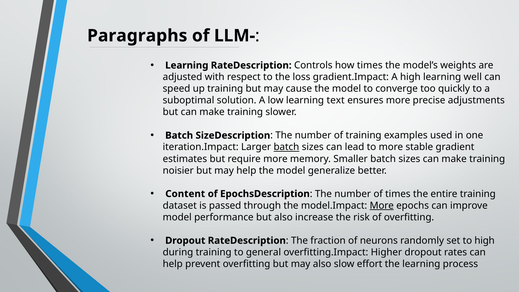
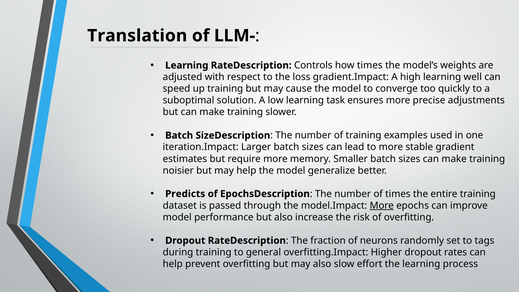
Paragraphs: Paragraphs -> Translation
text: text -> task
batch at (286, 147) underline: present -> none
Content: Content -> Predicts
to high: high -> tags
